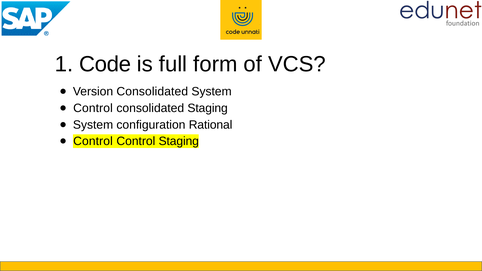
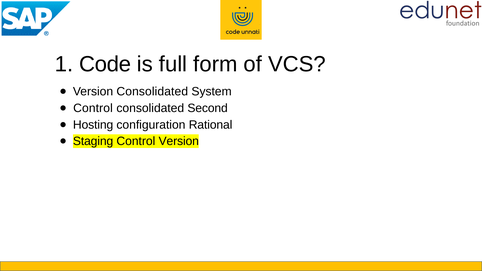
consolidated Staging: Staging -> Second
System at (93, 125): System -> Hosting
Control at (93, 141): Control -> Staging
Control Staging: Staging -> Version
